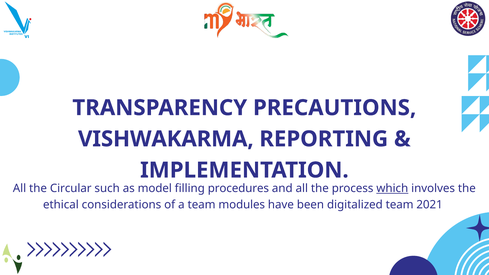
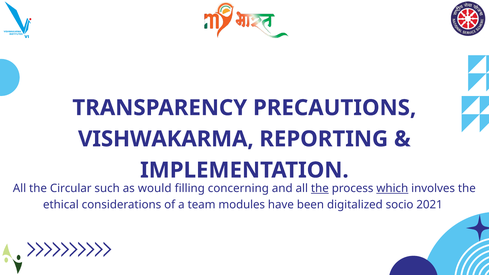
model: model -> would
procedures: procedures -> concerning
the at (320, 189) underline: none -> present
digitalized team: team -> socio
